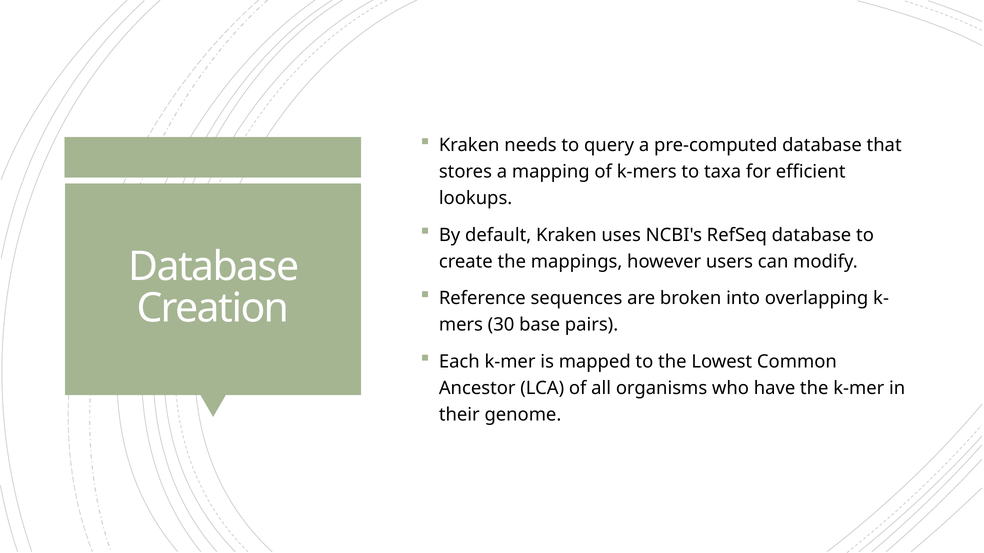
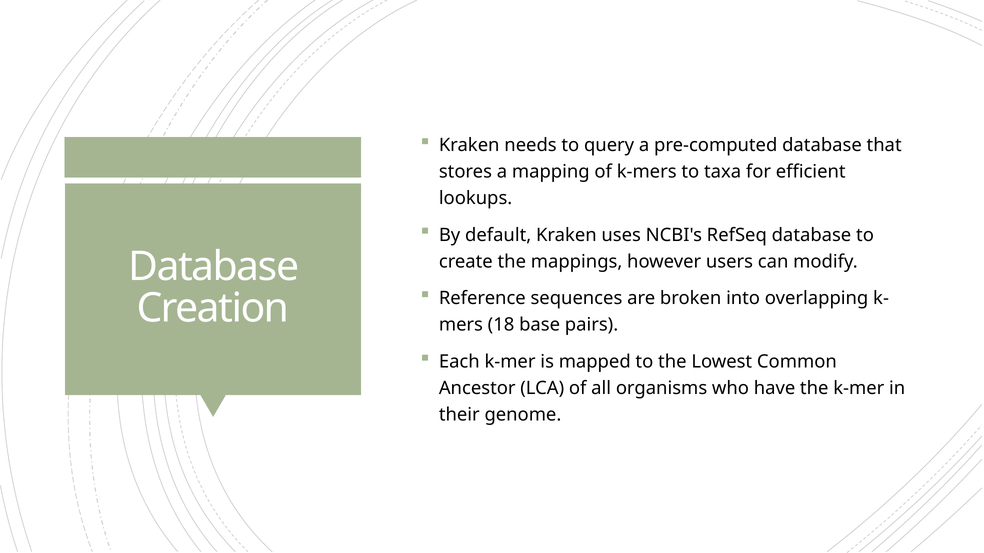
30: 30 -> 18
